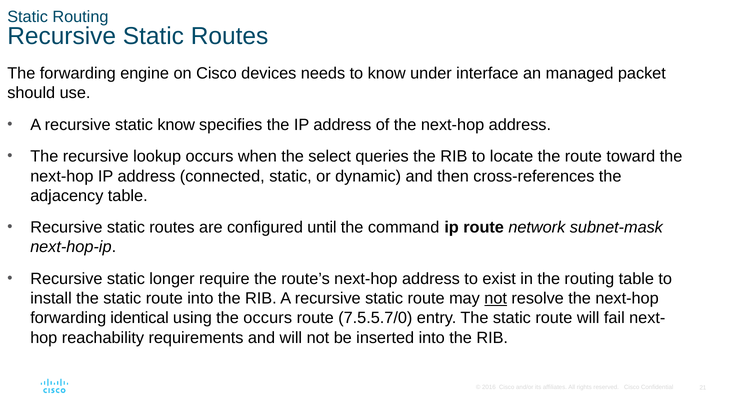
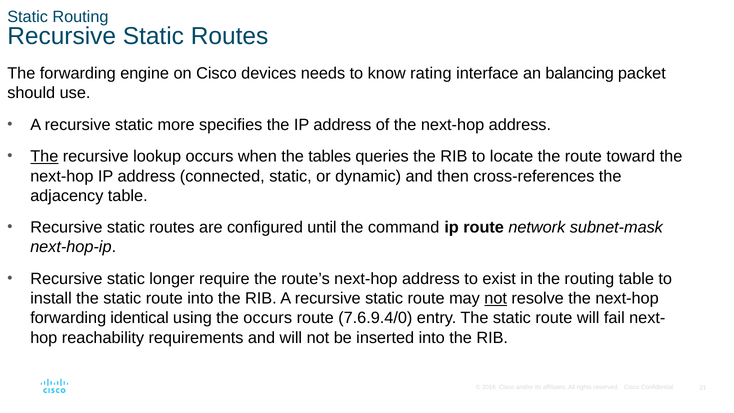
under: under -> rating
managed: managed -> balancing
static know: know -> more
The at (44, 157) underline: none -> present
select: select -> tables
7.5.5.7/0: 7.5.5.7/0 -> 7.6.9.4/0
